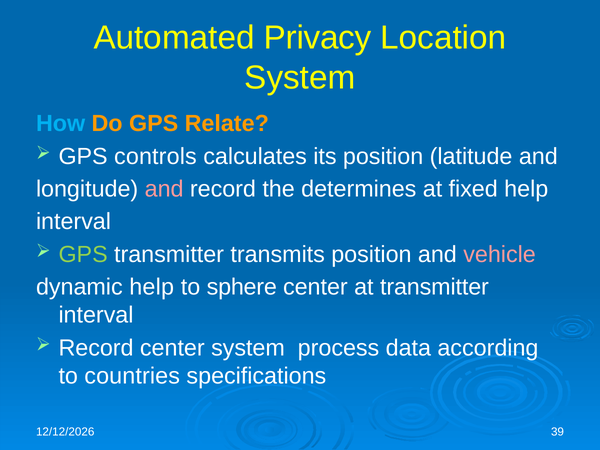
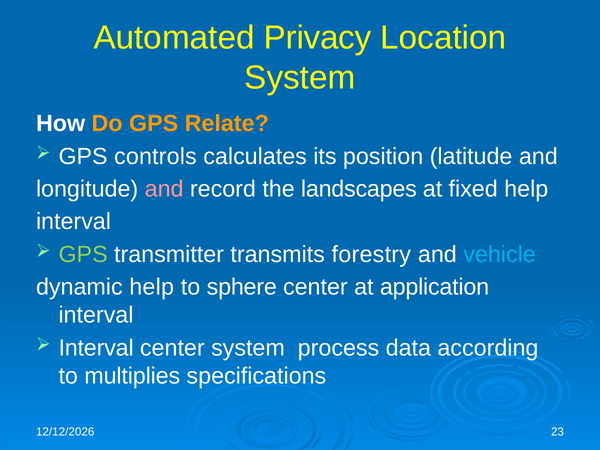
How colour: light blue -> white
determines: determines -> landscapes
transmits position: position -> forestry
vehicle colour: pink -> light blue
at transmitter: transmitter -> application
Record at (96, 348): Record -> Interval
countries: countries -> multiplies
39: 39 -> 23
